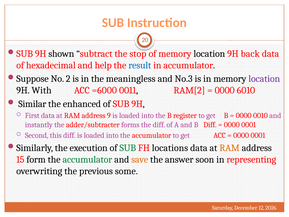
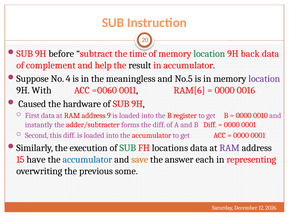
shown: shown -> before
stop: stop -> time
location at (209, 54) colour: black -> green
hexadecimal: hexadecimal -> complement
result colour: blue -> black
2: 2 -> 4
No.3: No.3 -> No.5
=6000: =6000 -> =0060
RAM[2: RAM[2 -> RAM[6
6010: 6010 -> 0016
Similar: Similar -> Caused
enhanced: enhanced -> hardware
RAM at (229, 148) colour: orange -> purple
form: form -> have
accumulator at (87, 159) colour: green -> blue
soon: soon -> each
